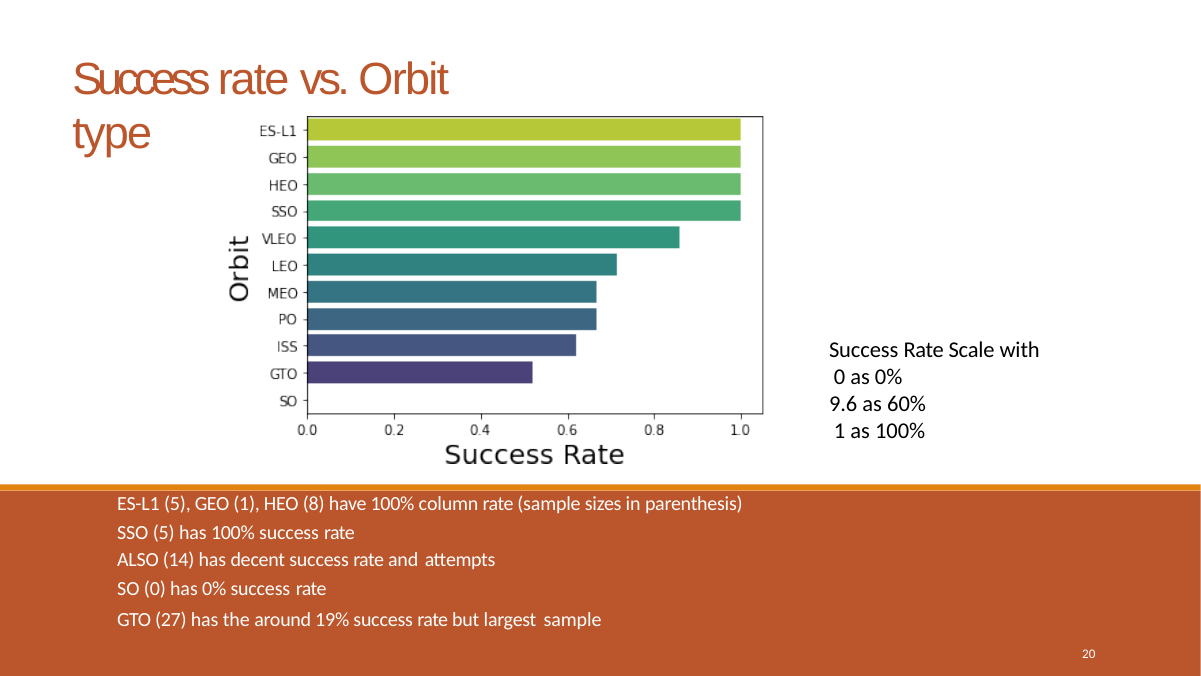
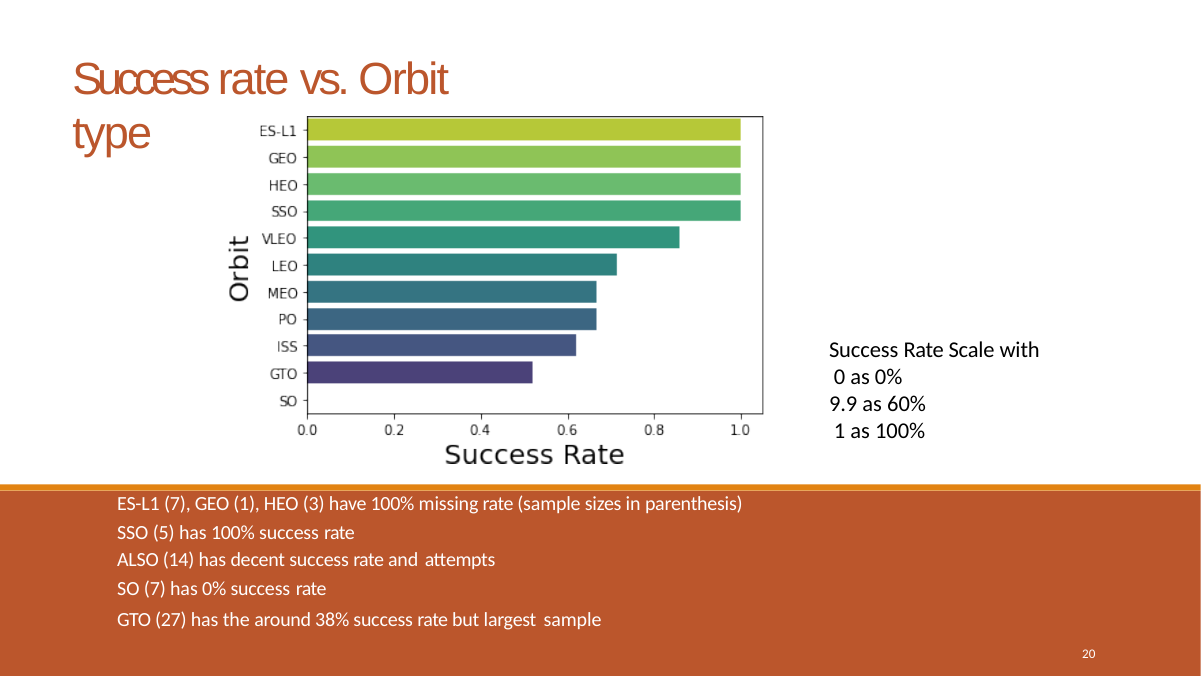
9.6: 9.6 -> 9.9
ES-L1 5: 5 -> 7
8: 8 -> 3
column: column -> missing
SO 0: 0 -> 7
19%: 19% -> 38%
